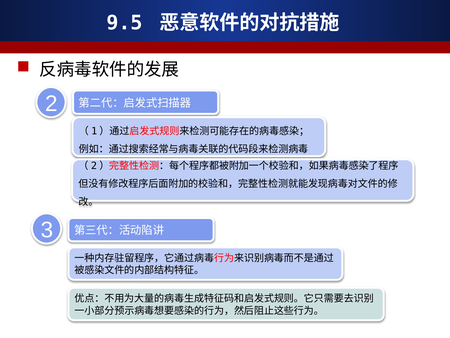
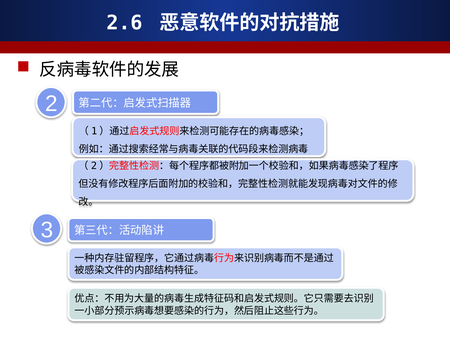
9.5: 9.5 -> 2.6
